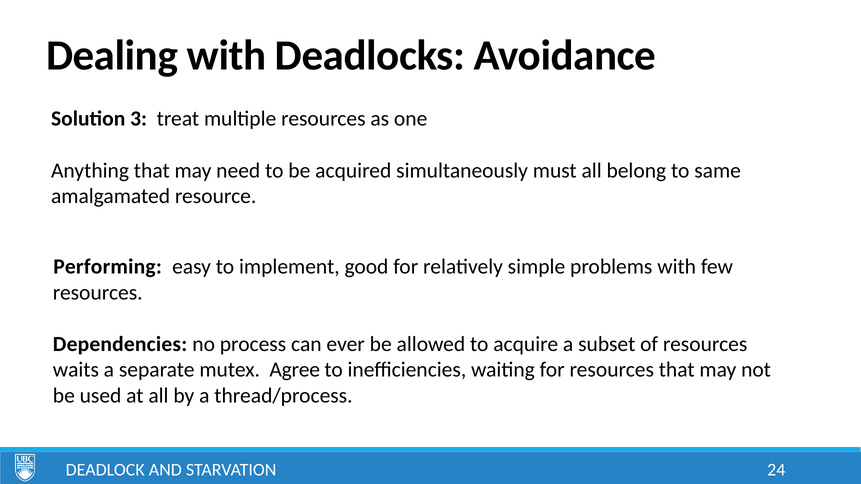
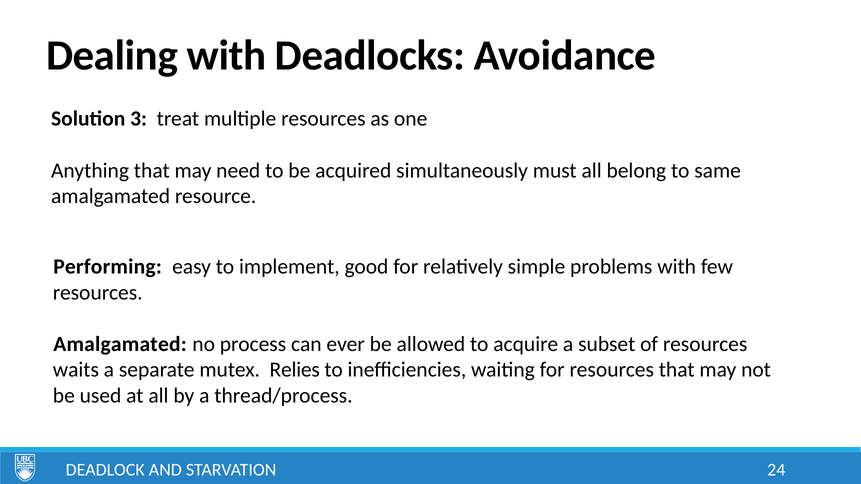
Dependencies at (120, 344): Dependencies -> Amalgamated
Agree: Agree -> Relies
